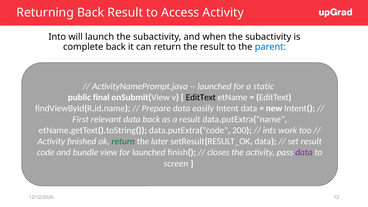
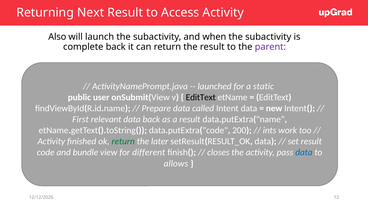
Returning Back: Back -> Next
Into: Into -> Also
parent colour: blue -> purple
final: final -> user
easily: easily -> called
for launched: launched -> different
data at (304, 152) colour: purple -> blue
screen: screen -> allows
